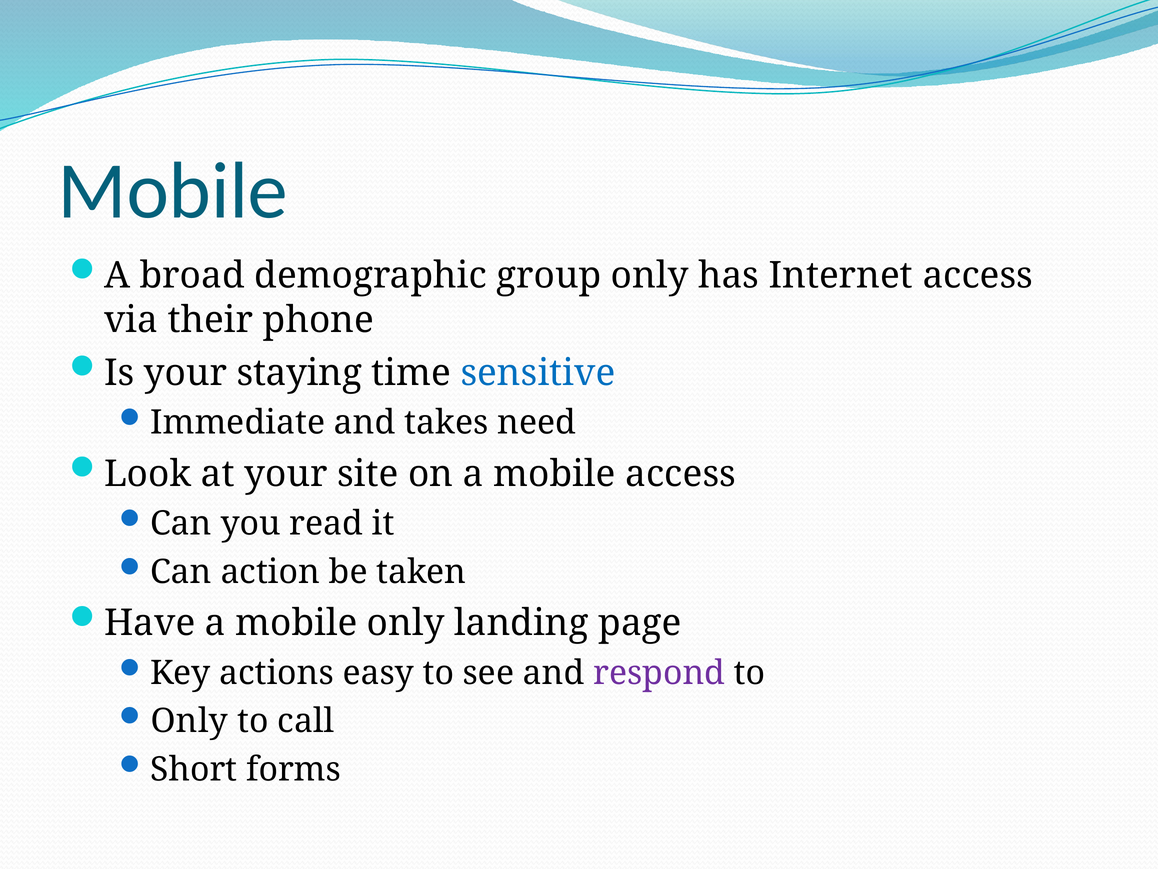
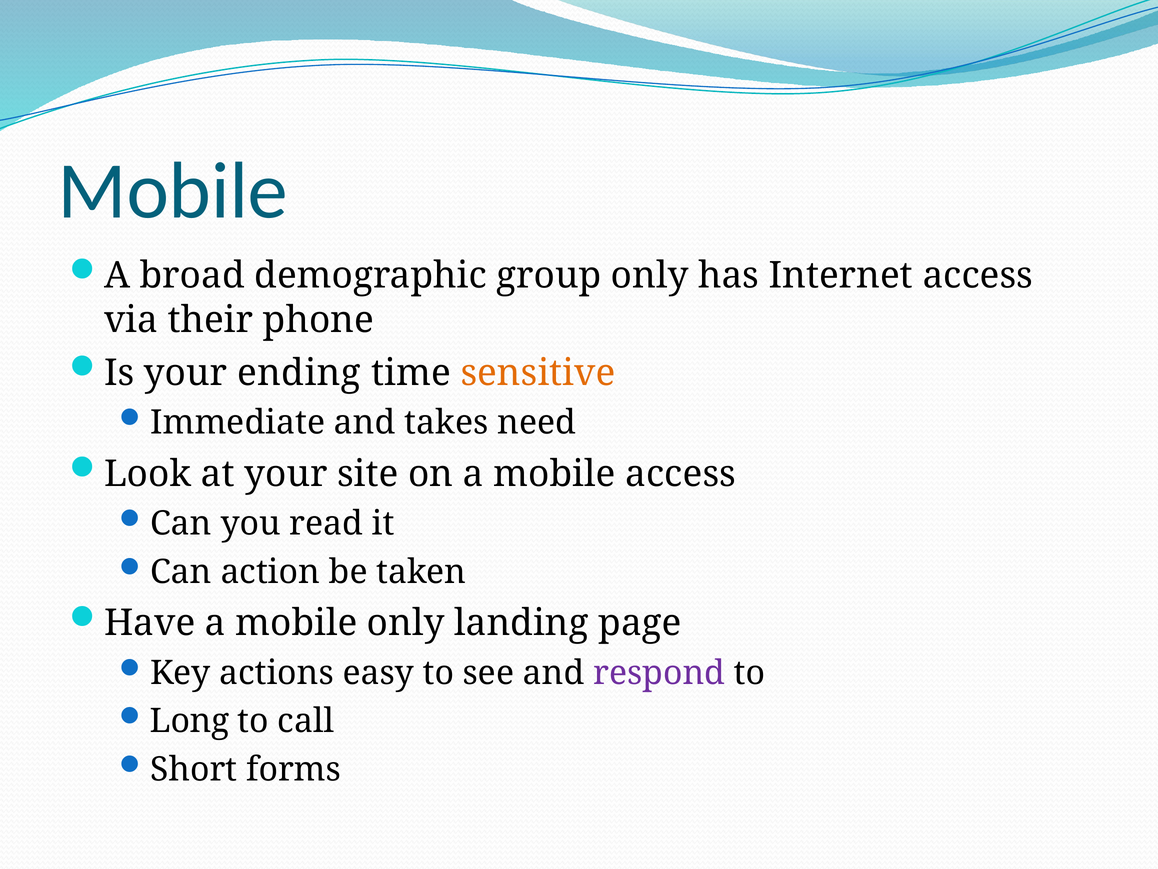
staying: staying -> ending
sensitive colour: blue -> orange
Only at (189, 721): Only -> Long
